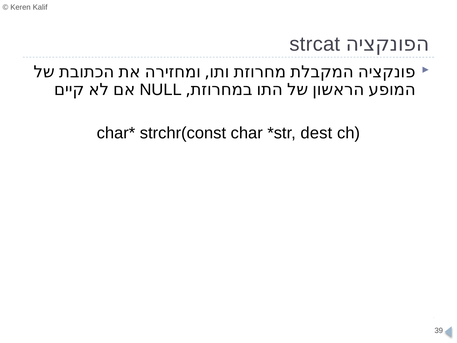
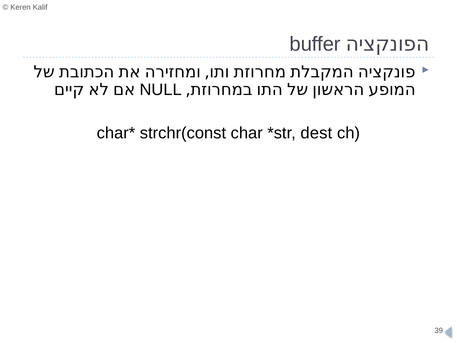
strcat: strcat -> buffer
